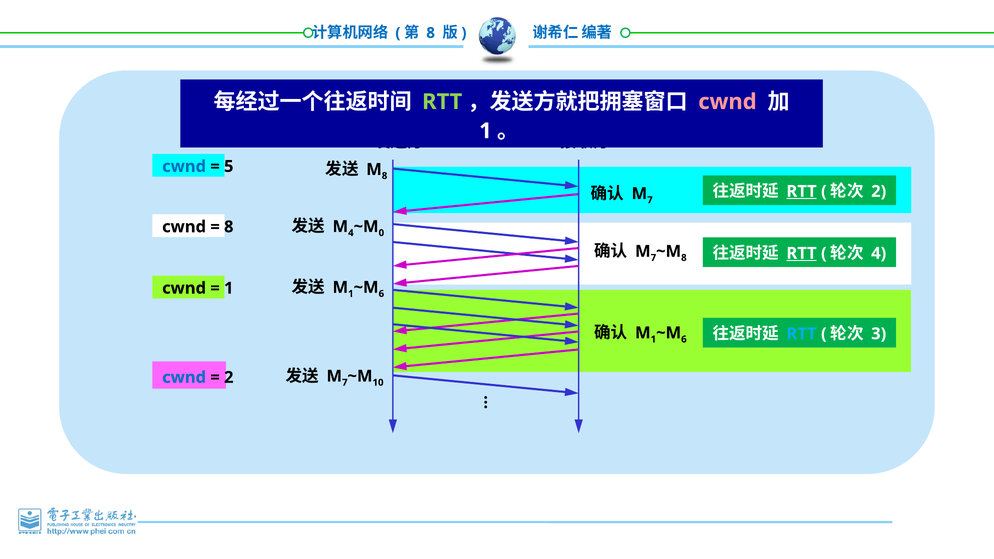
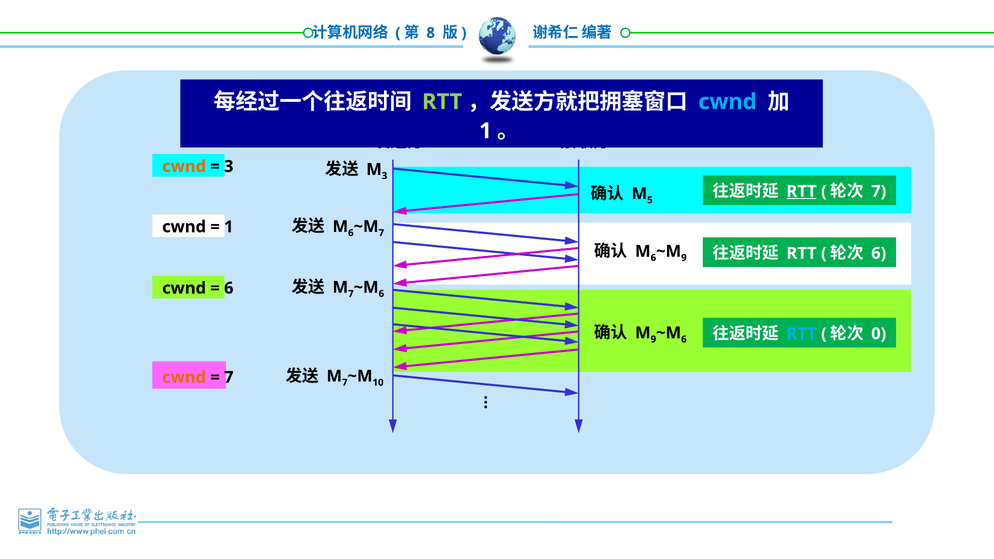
cwnd at (727, 102) colour: pink -> light blue
8 at (385, 176): 8 -> 3
cwnd at (184, 166) colour: blue -> orange
5 at (229, 166): 5 -> 3
2 at (879, 191): 2 -> 7
7 at (650, 200): 7 -> 5
4 at (351, 233): 4 -> 6
0 at (381, 233): 0 -> 7
8 at (229, 227): 8 -> 1
7 at (653, 258): 7 -> 6
8 at (684, 258): 8 -> 9
RTT at (802, 253) underline: present -> none
4 at (879, 253): 4 -> 6
1 at (351, 294): 1 -> 7
1 at (229, 288): 1 -> 6
1 at (653, 339): 1 -> 9
3: 3 -> 0
cwnd at (184, 378) colour: blue -> orange
2 at (229, 378): 2 -> 7
